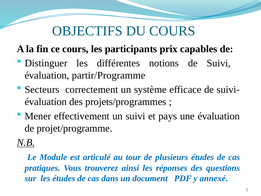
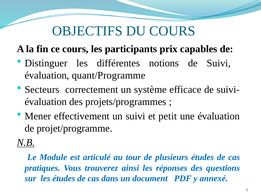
partir/Programme: partir/Programme -> quant/Programme
pays: pays -> petit
